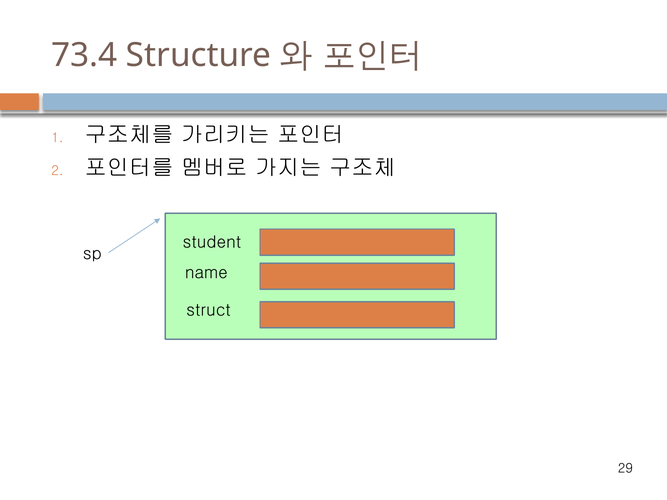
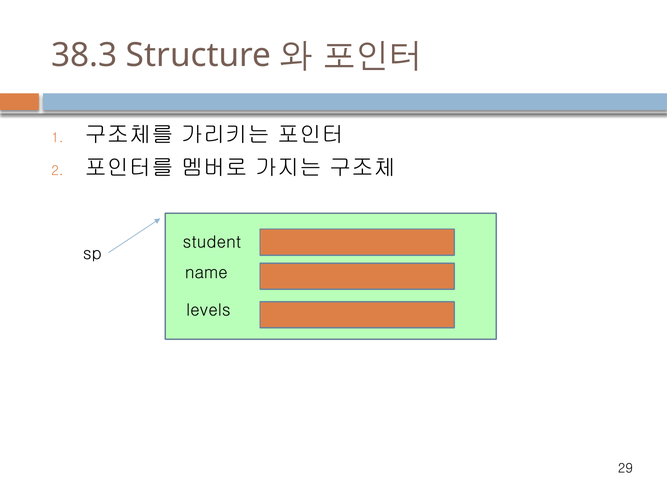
73.4: 73.4 -> 38.3
struct: struct -> levels
